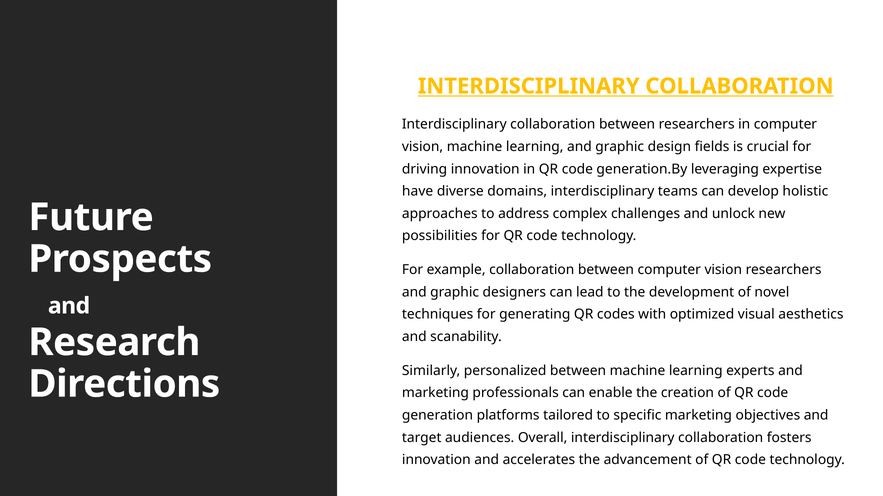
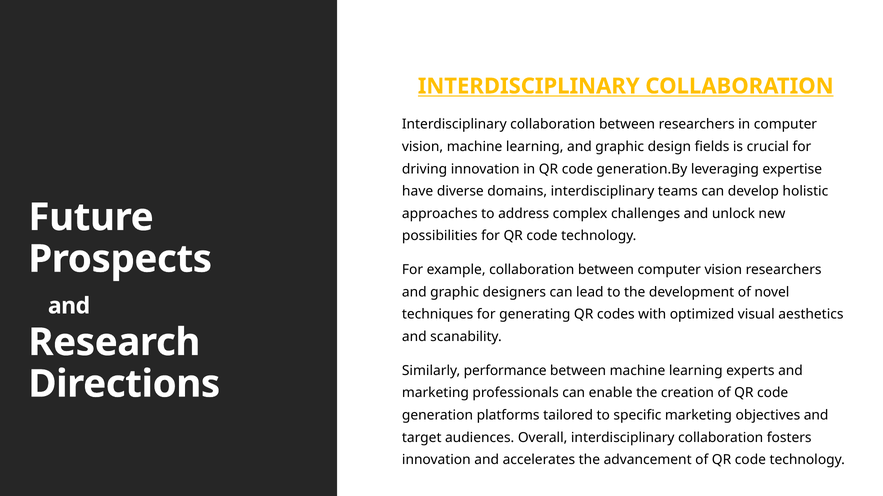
personalized: personalized -> performance
